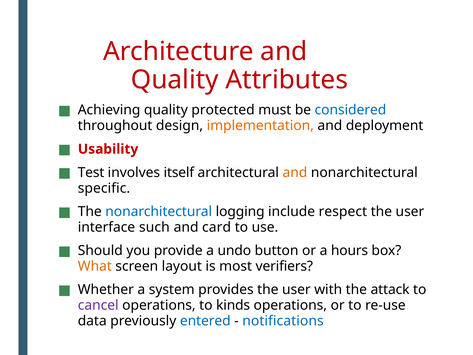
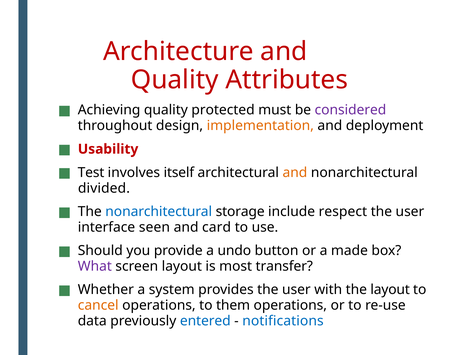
considered colour: blue -> purple
specific: specific -> divided
logging: logging -> storage
such: such -> seen
hours: hours -> made
What colour: orange -> purple
verifiers: verifiers -> transfer
the attack: attack -> layout
cancel colour: purple -> orange
kinds: kinds -> them
